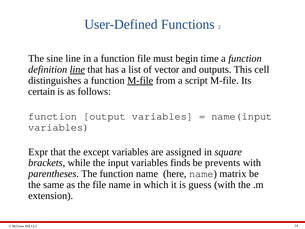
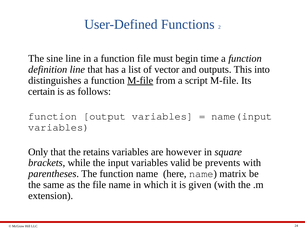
line at (77, 69) underline: present -> none
cell: cell -> into
Expr: Expr -> Only
except: except -> retains
assigned: assigned -> however
finds: finds -> valid
guess: guess -> given
